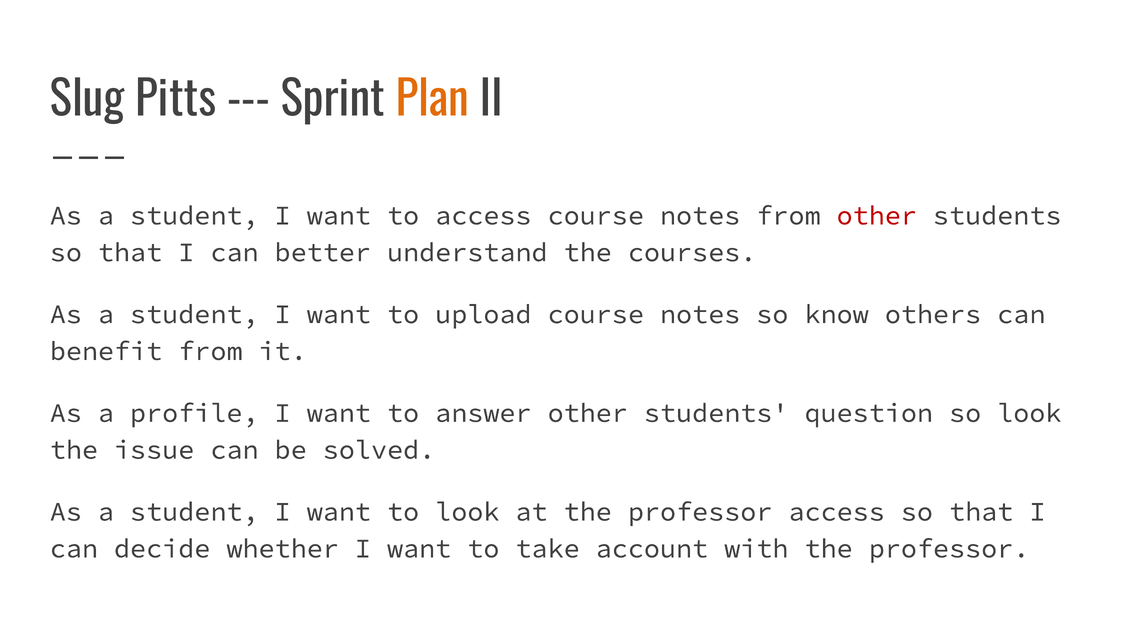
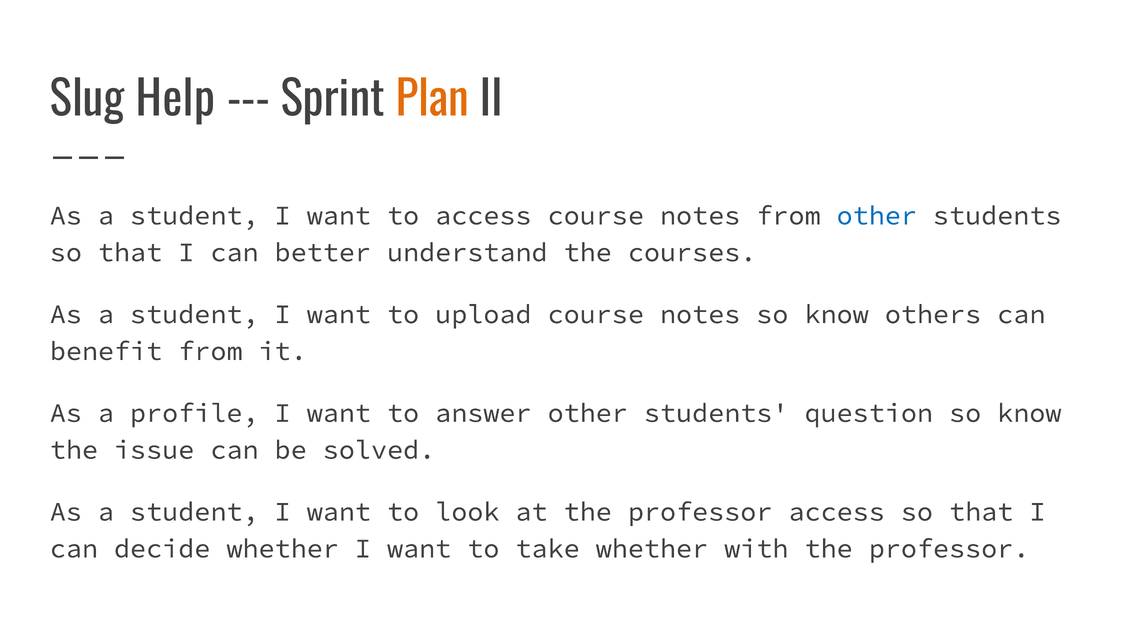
Pitts: Pitts -> Help
other at (877, 216) colour: red -> blue
question so look: look -> know
take account: account -> whether
